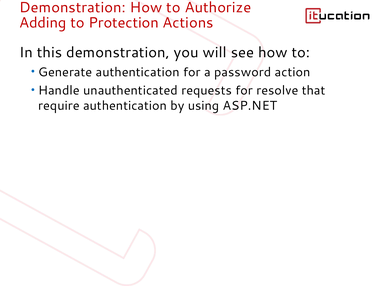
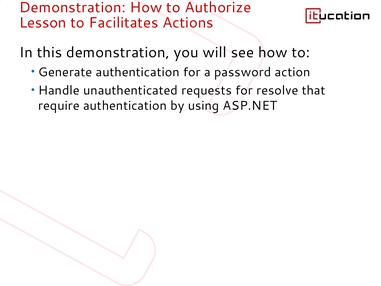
Adding: Adding -> Lesson
Protection: Protection -> Facilitates
